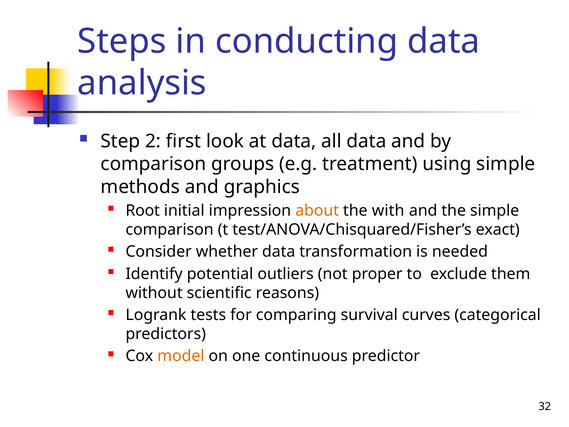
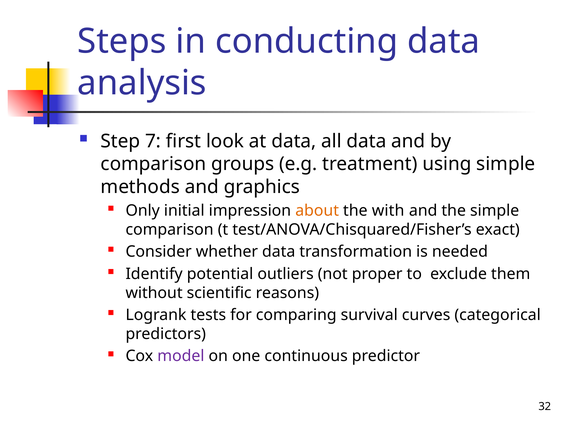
2: 2 -> 7
Root: Root -> Only
model colour: orange -> purple
